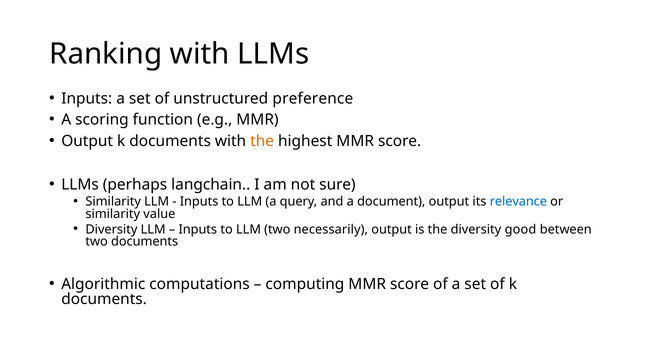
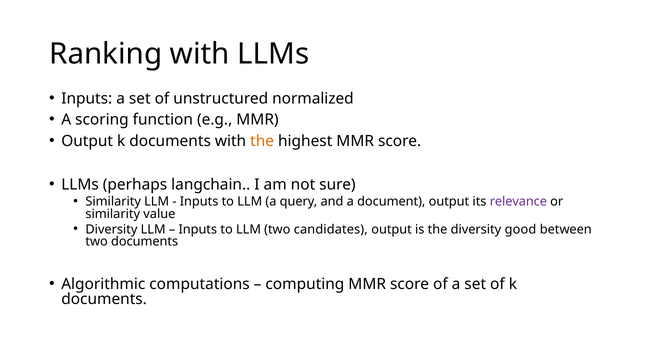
preference: preference -> normalized
relevance colour: blue -> purple
necessarily: necessarily -> candidates
